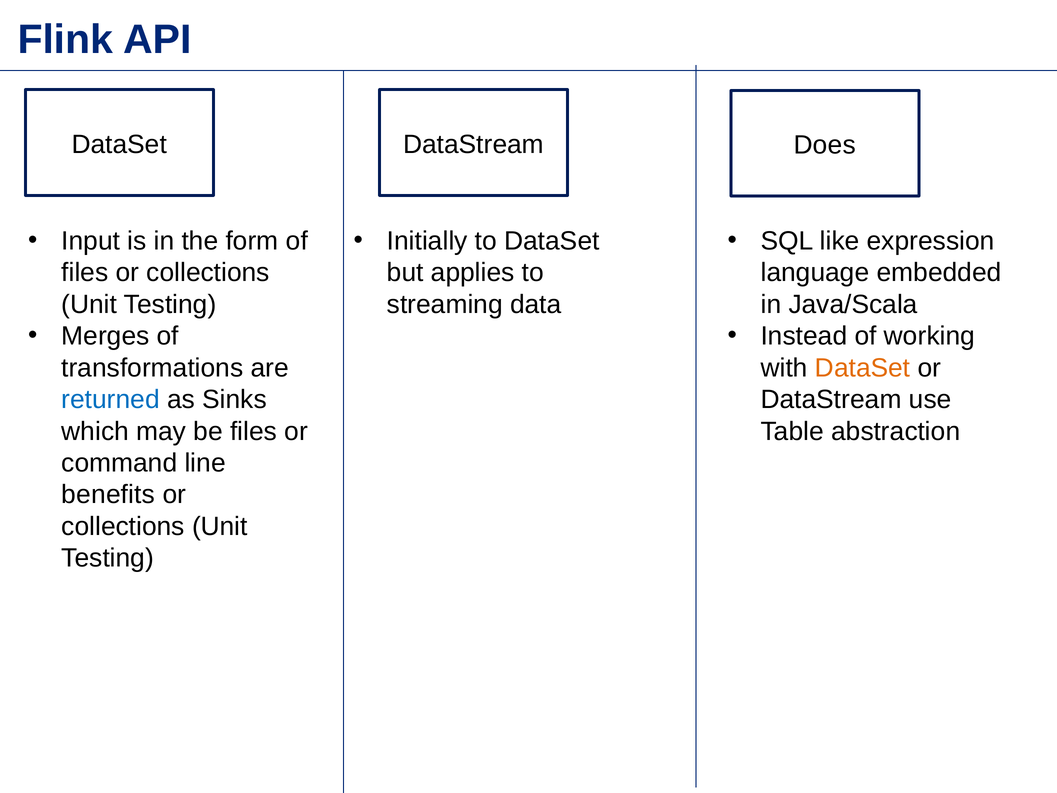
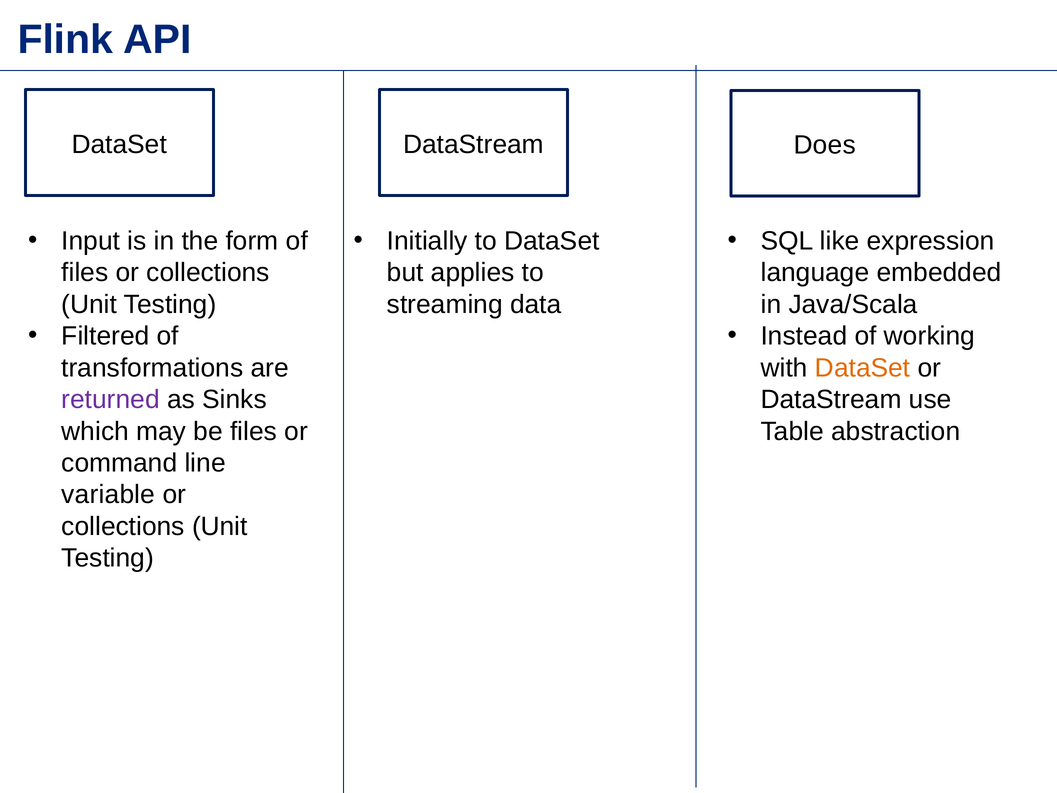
Merges: Merges -> Filtered
returned colour: blue -> purple
benefits: benefits -> variable
